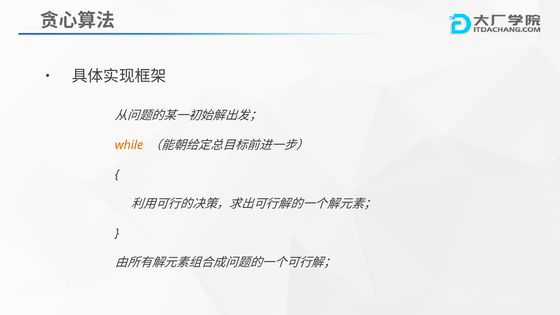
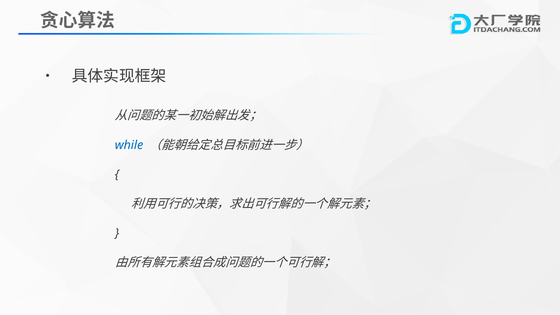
while colour: orange -> blue
